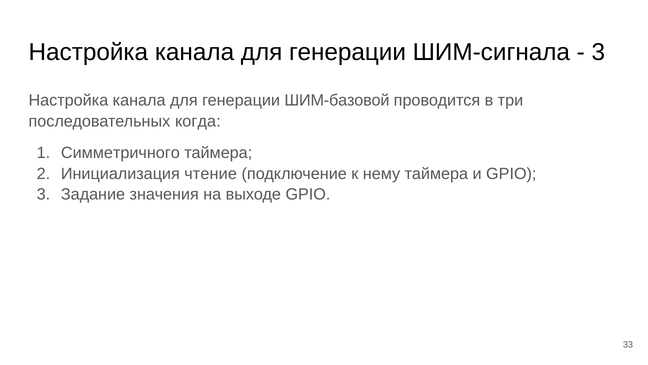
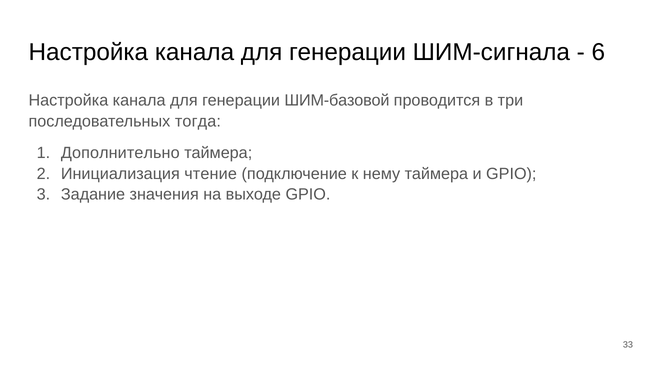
3 at (598, 52): 3 -> 6
когда: когда -> тогда
Симметричного: Симметричного -> Дополнительно
